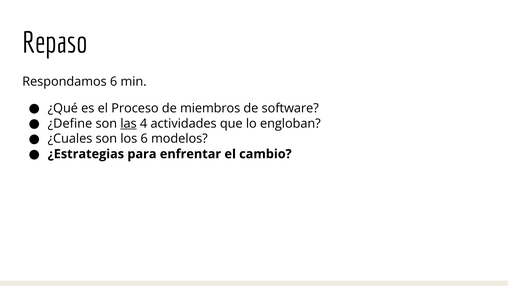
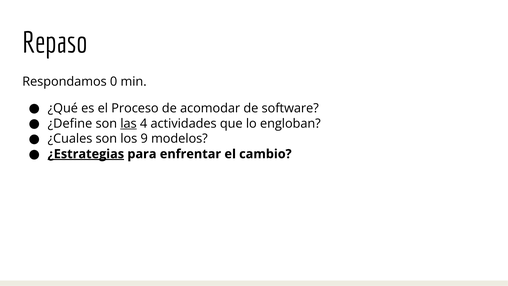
Respondamos 6: 6 -> 0
miembros: miembros -> acomodar
los 6: 6 -> 9
¿Estrategias underline: none -> present
